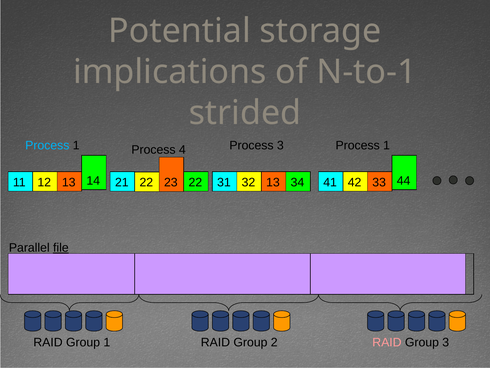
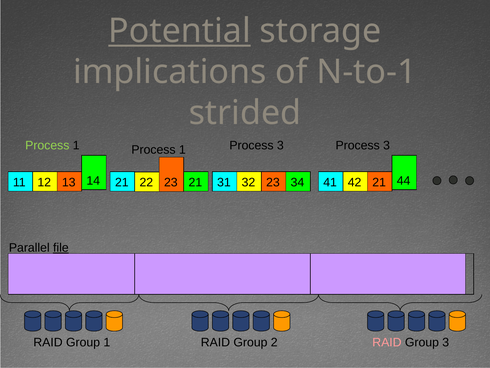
Potential underline: none -> present
Process at (47, 145) colour: light blue -> light green
1 at (387, 145): 1 -> 3
4 at (182, 149): 4 -> 1
23 22: 22 -> 21
32 13: 13 -> 23
42 33: 33 -> 21
